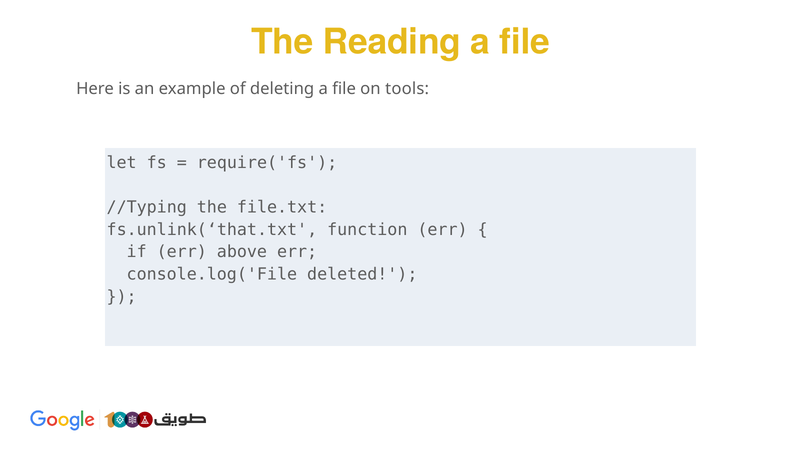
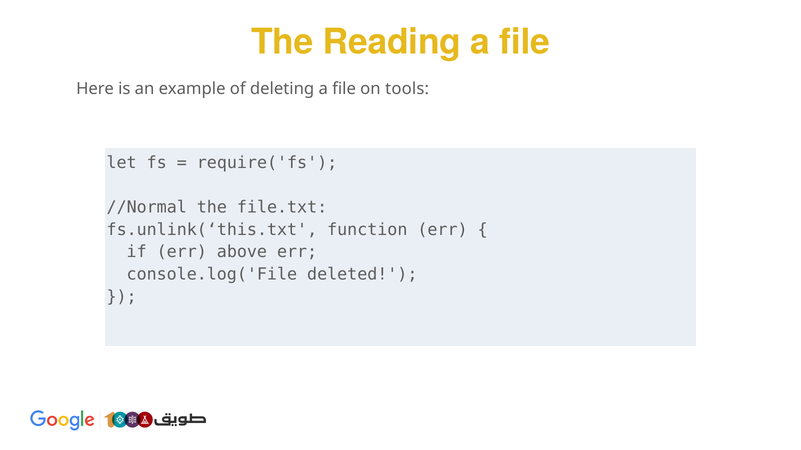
//Typing: //Typing -> //Normal
fs.unlink(‘that.txt: fs.unlink(‘that.txt -> fs.unlink(‘this.txt
